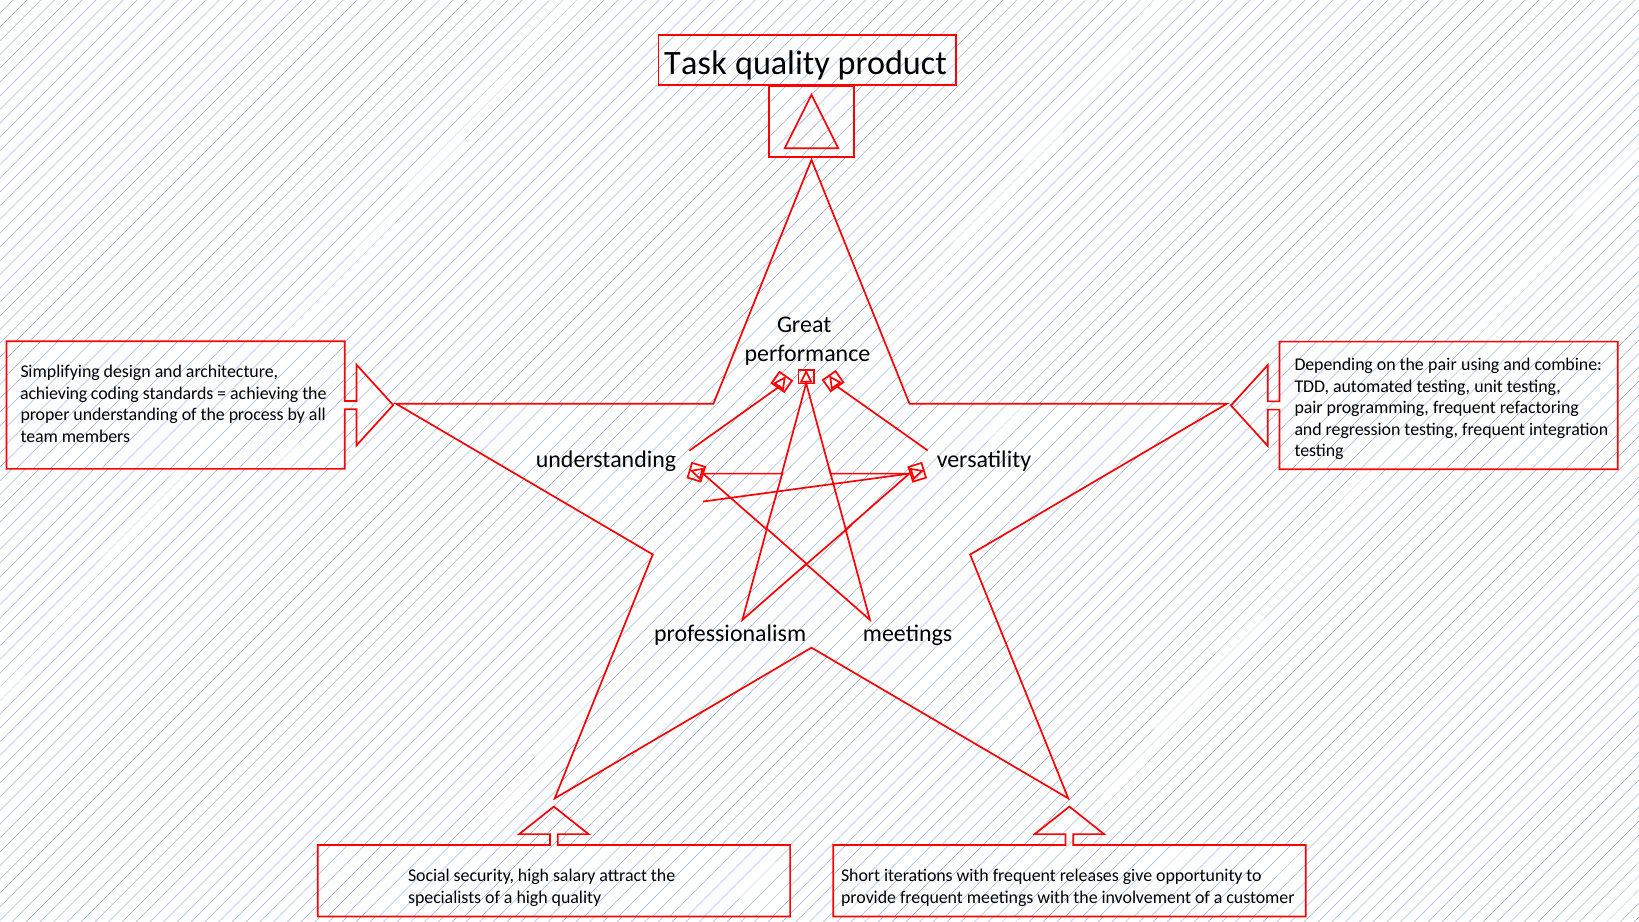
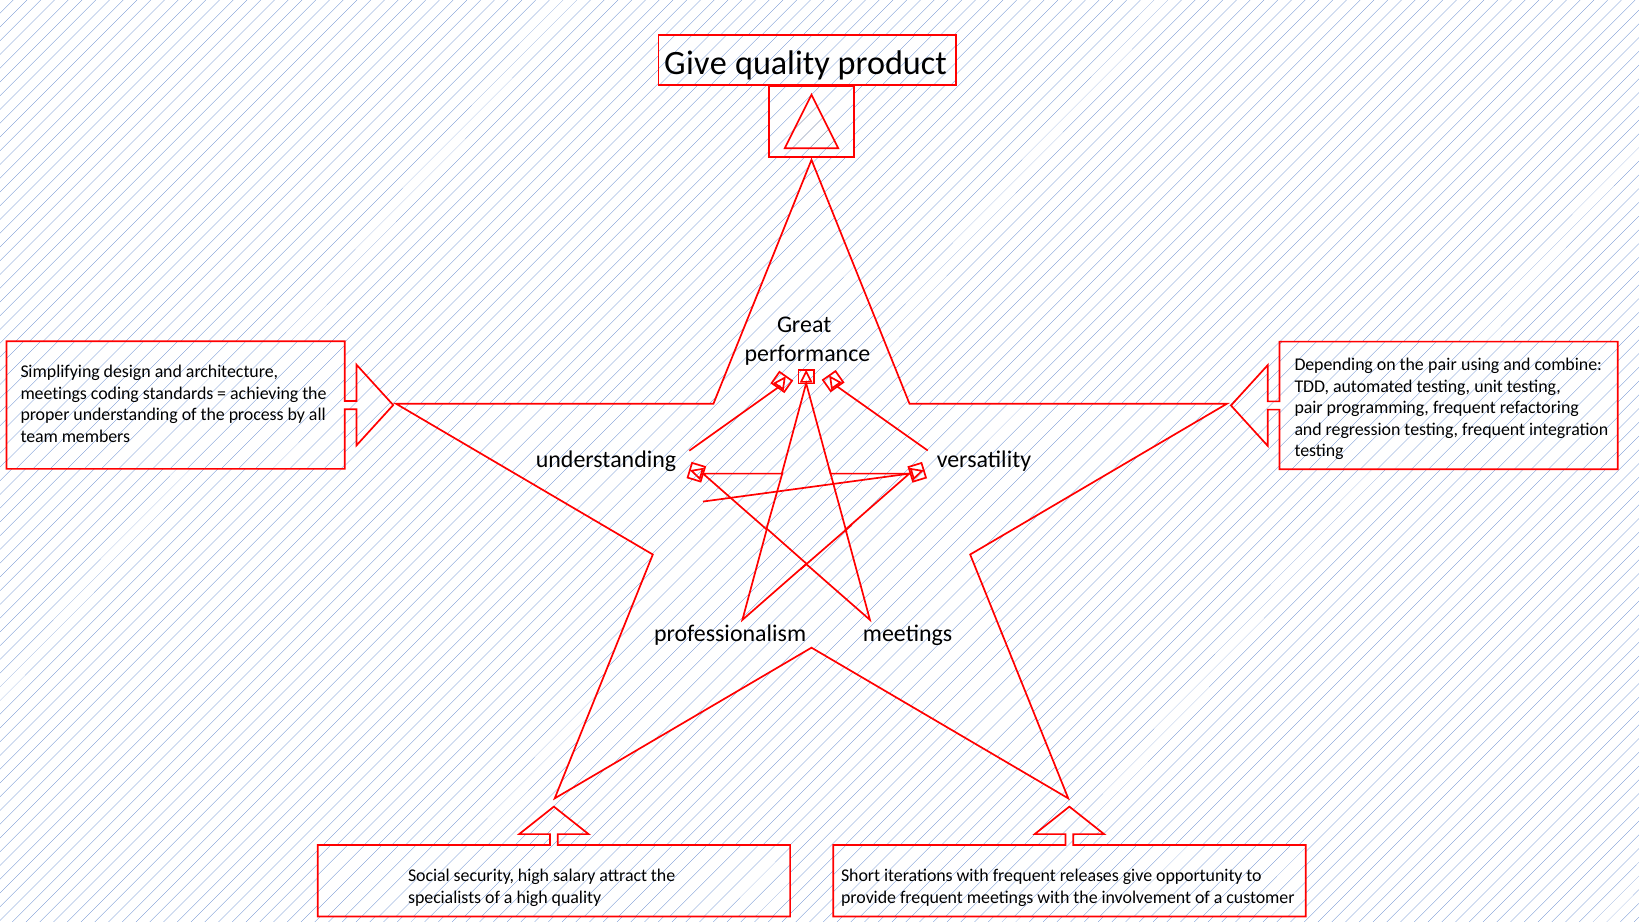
Task at (696, 63): Task -> Give
achieving at (54, 393): achieving -> meetings
